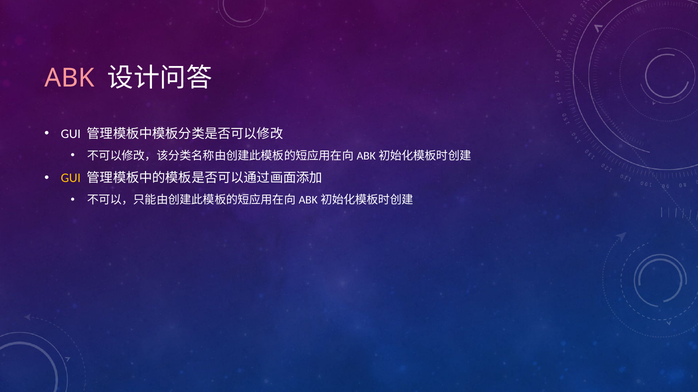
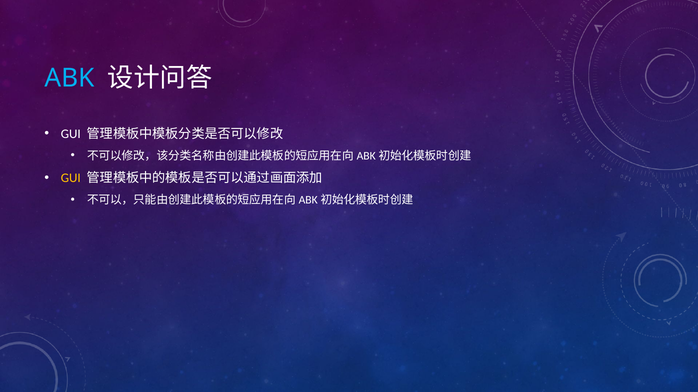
ABK colour: pink -> light blue
